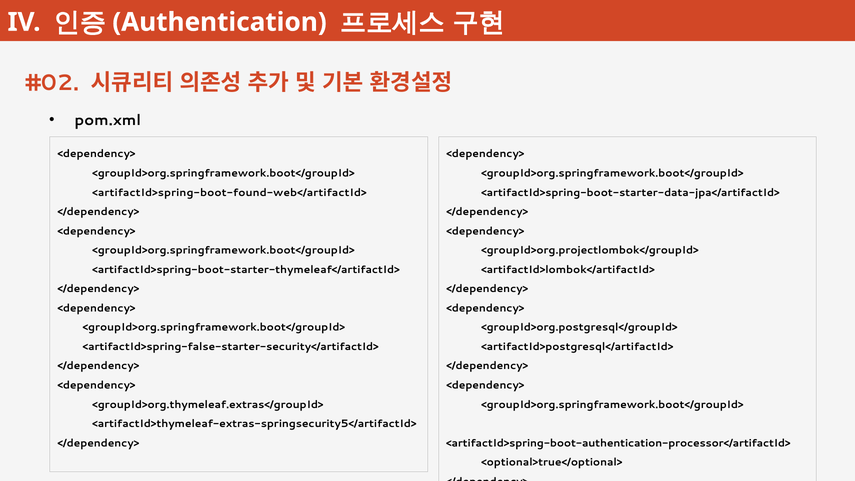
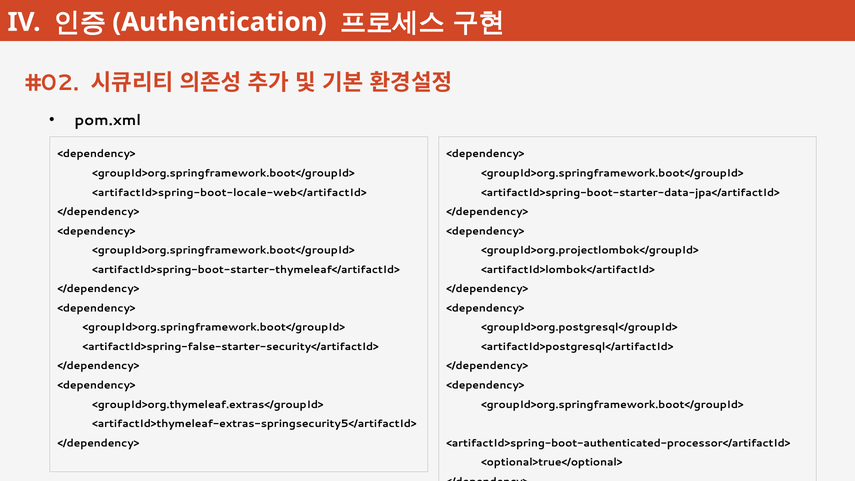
<artifactId>spring-boot-found-web</artifactId>: <artifactId>spring-boot-found-web</artifactId> -> <artifactId>spring-boot-locale-web</artifactId>
<artifactId>spring-boot-authentication-processor</artifactId>: <artifactId>spring-boot-authentication-processor</artifactId> -> <artifactId>spring-boot-authenticated-processor</artifactId>
